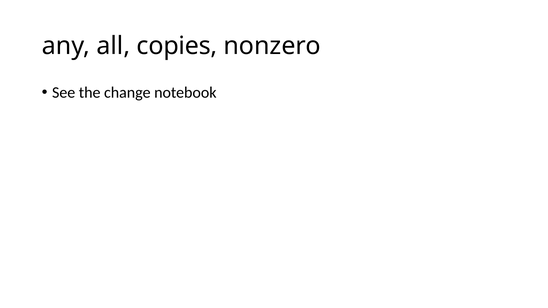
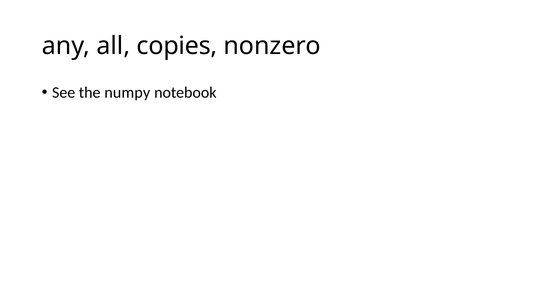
change: change -> numpy
